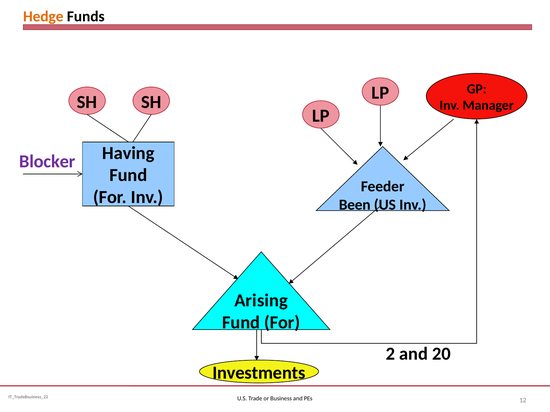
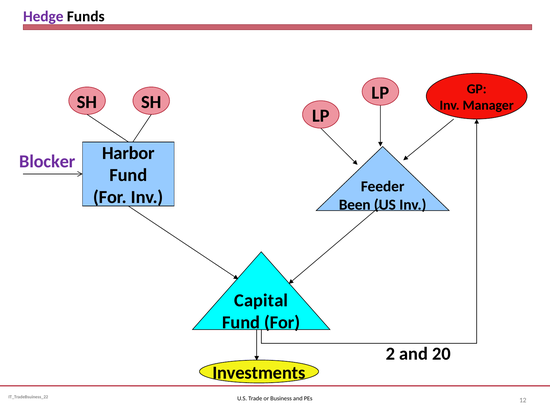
Hedge colour: orange -> purple
Having: Having -> Harbor
Arising: Arising -> Capital
